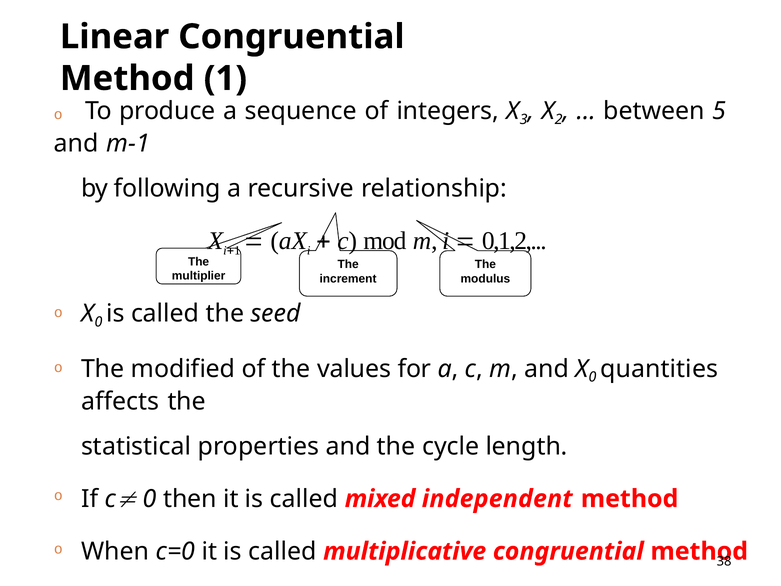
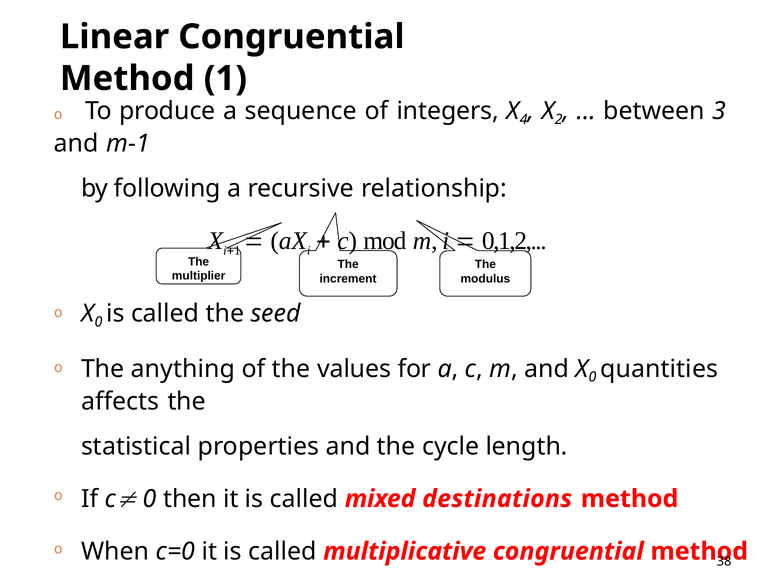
3: 3 -> 4
5: 5 -> 3
modified: modified -> anything
independent: independent -> destinations
